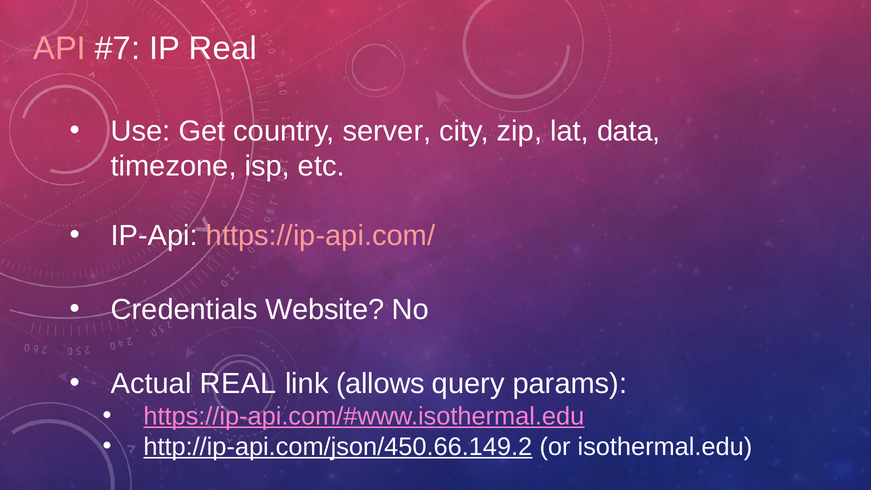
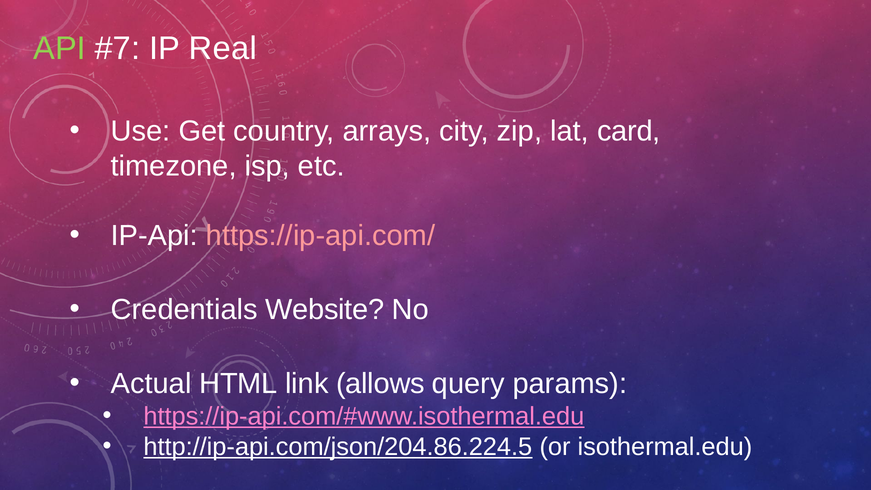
API colour: pink -> light green
server: server -> arrays
data: data -> card
Actual REAL: REAL -> HTML
http://ip-api.com/json/450.66.149.2: http://ip-api.com/json/450.66.149.2 -> http://ip-api.com/json/204.86.224.5
